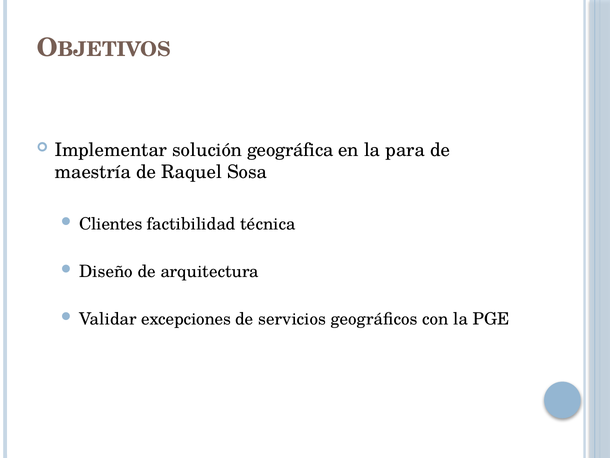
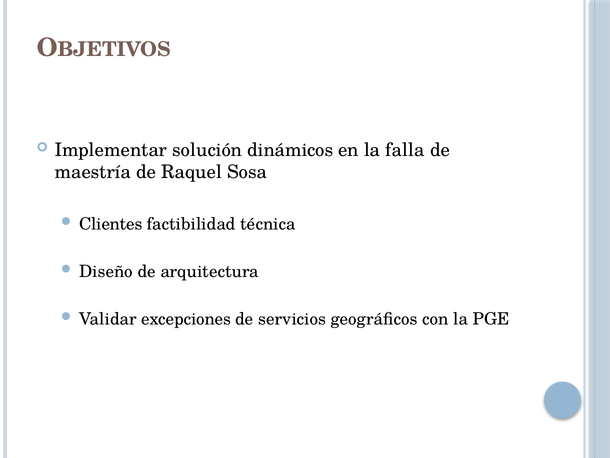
geográfica: geográfica -> dinámicos
para: para -> falla
